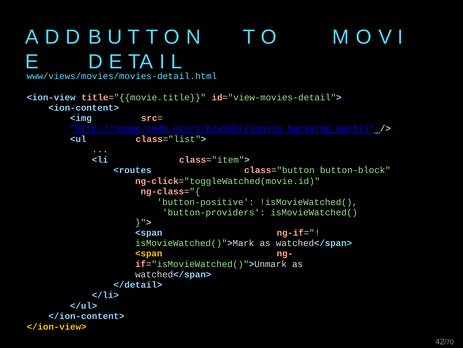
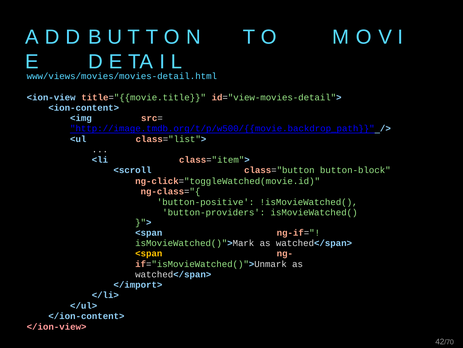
<routes: <routes -> <scroll
</detail>: </detail> -> </import>
</ion-view> colour: yellow -> pink
